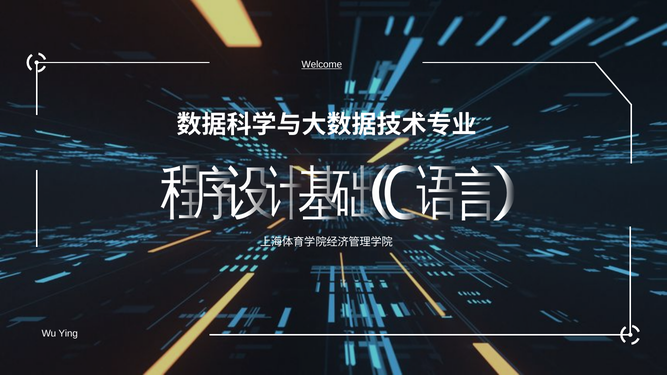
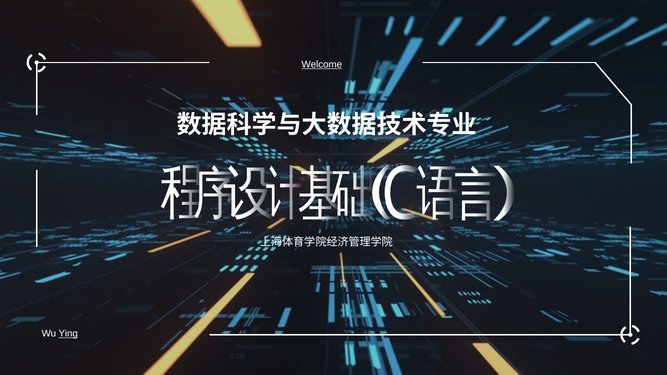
Ying underline: none -> present
